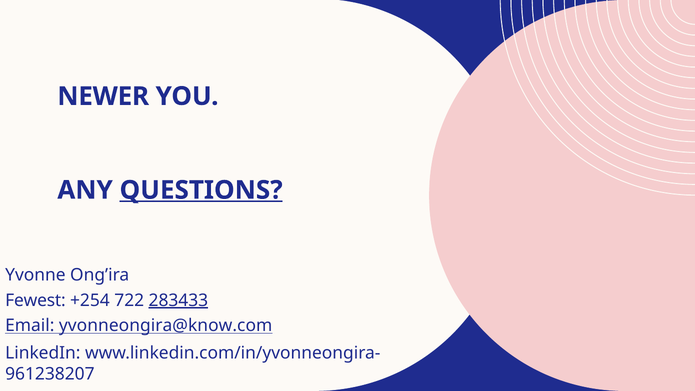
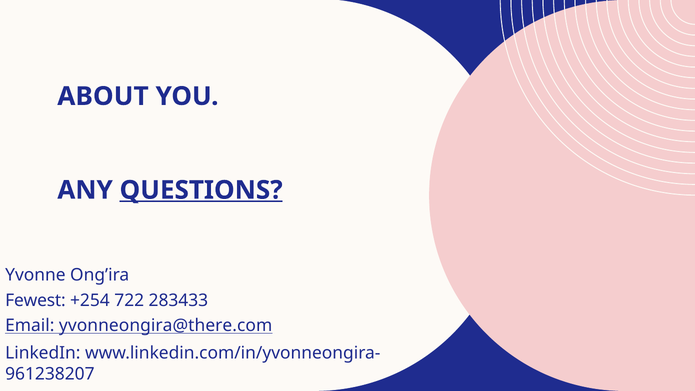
NEWER: NEWER -> ABOUT
283433 underline: present -> none
yvonneongira@know.com: yvonneongira@know.com -> yvonneongira@there.com
